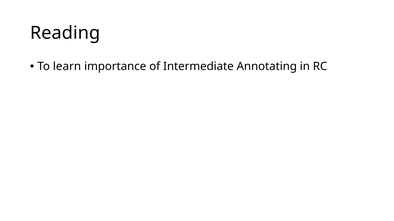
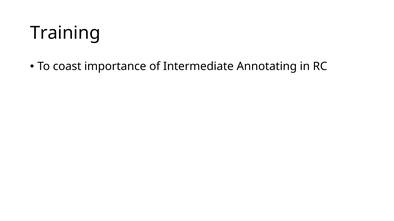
Reading: Reading -> Training
learn: learn -> coast
